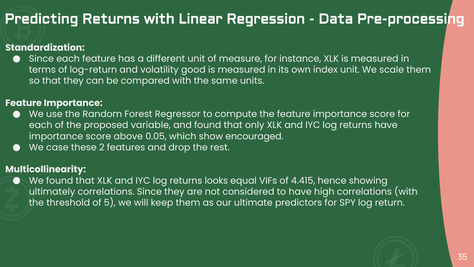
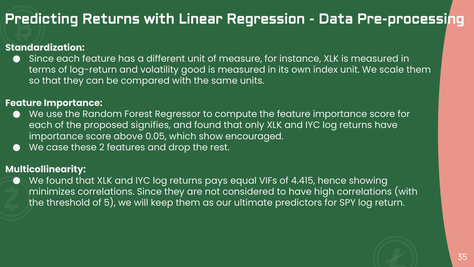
variable: variable -> signifies
looks: looks -> pays
ultimately: ultimately -> minimizes
